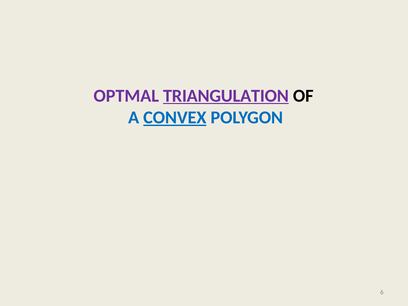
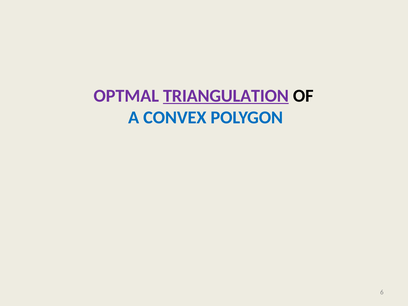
CONVEX underline: present -> none
